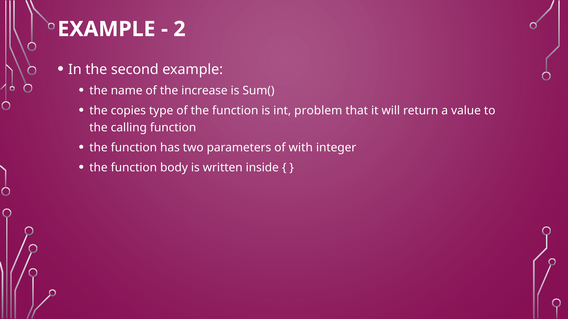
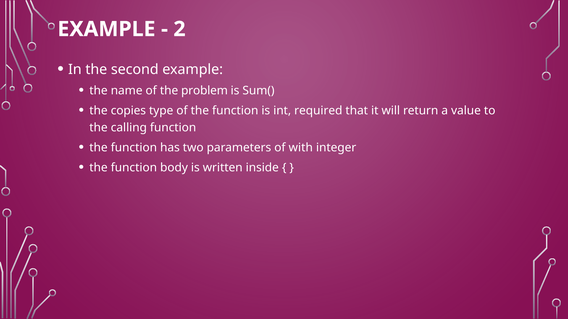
increase: increase -> problem
problem: problem -> required
